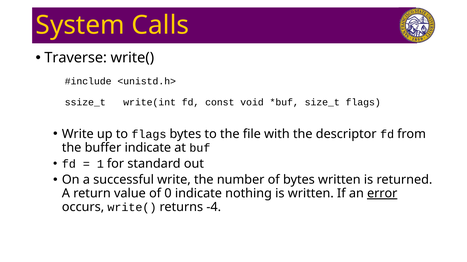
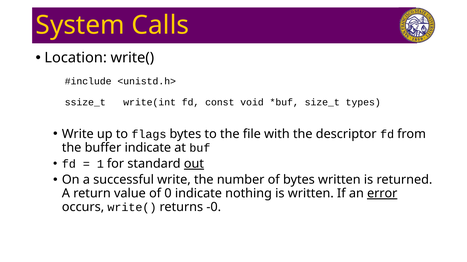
Traverse: Traverse -> Location
size_t flags: flags -> types
out underline: none -> present
-4: -4 -> -0
